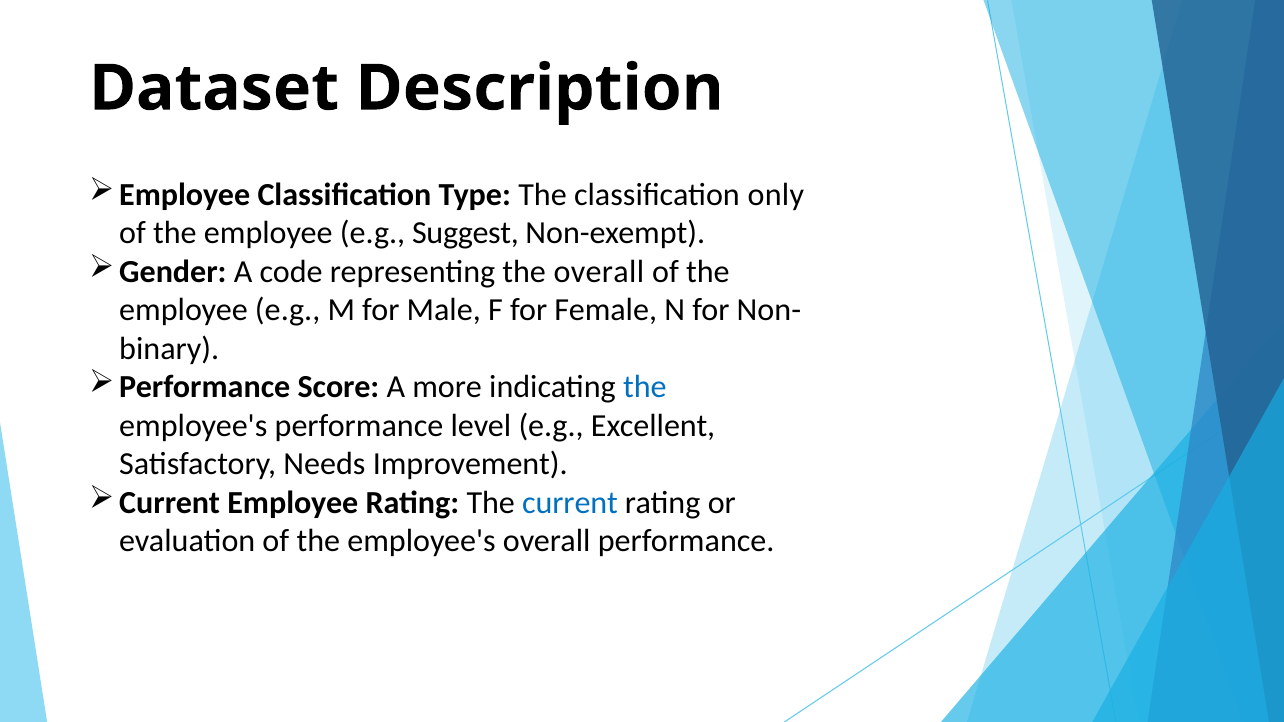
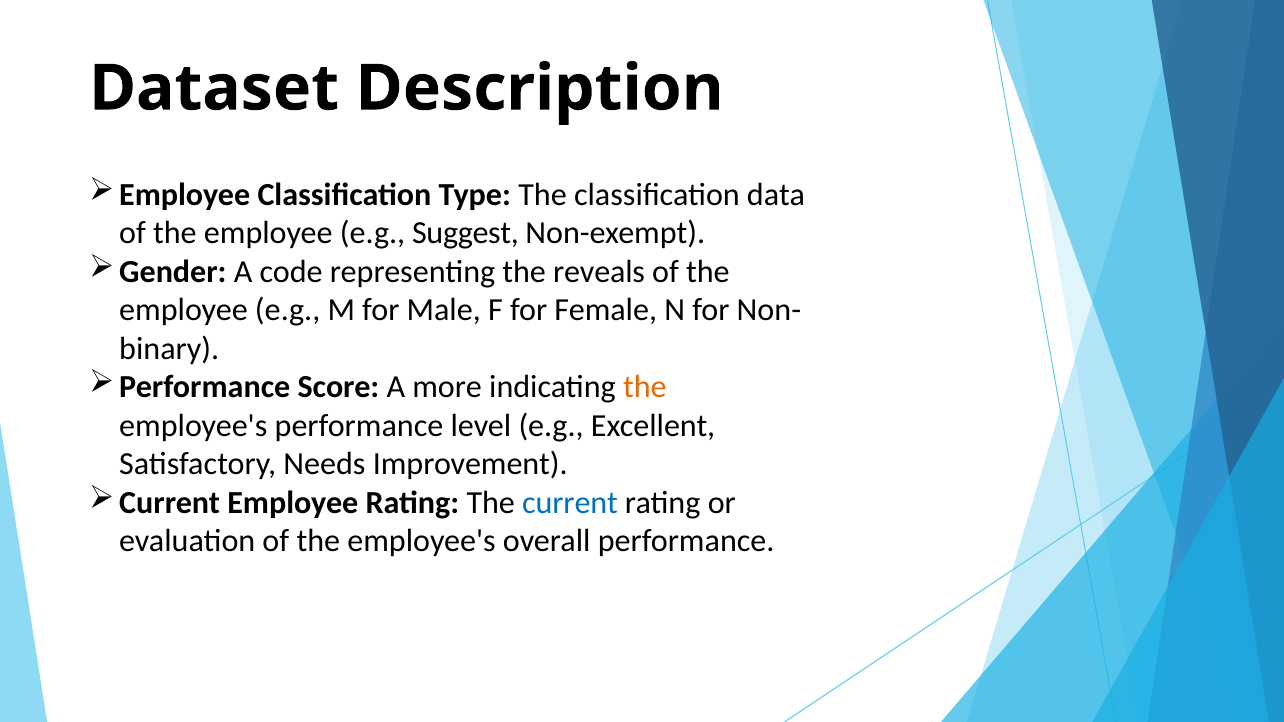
only: only -> data
the overall: overall -> reveals
the at (645, 387) colour: blue -> orange
